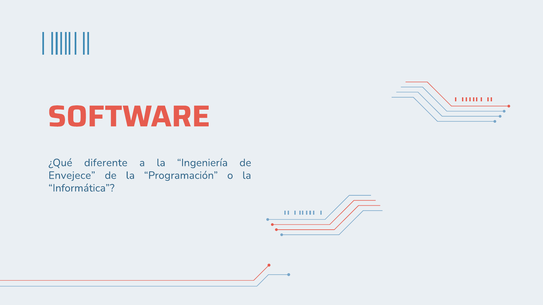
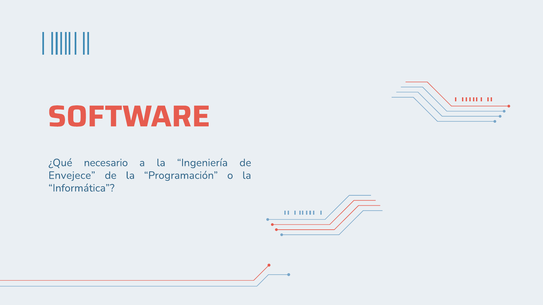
diferente: diferente -> necesario
